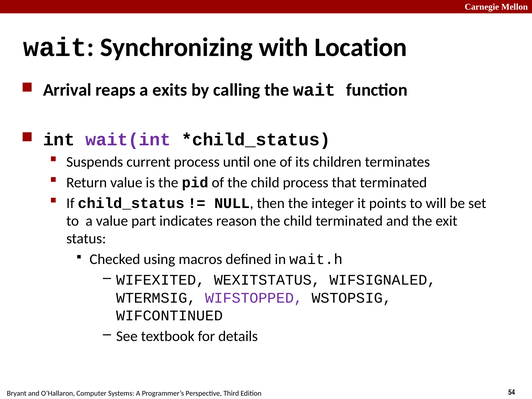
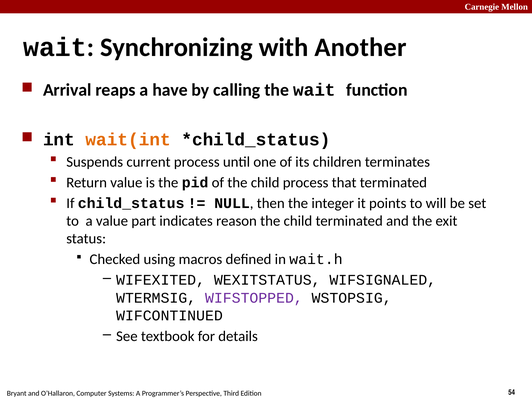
Location: Location -> Another
exits: exits -> have
wait(int colour: purple -> orange
